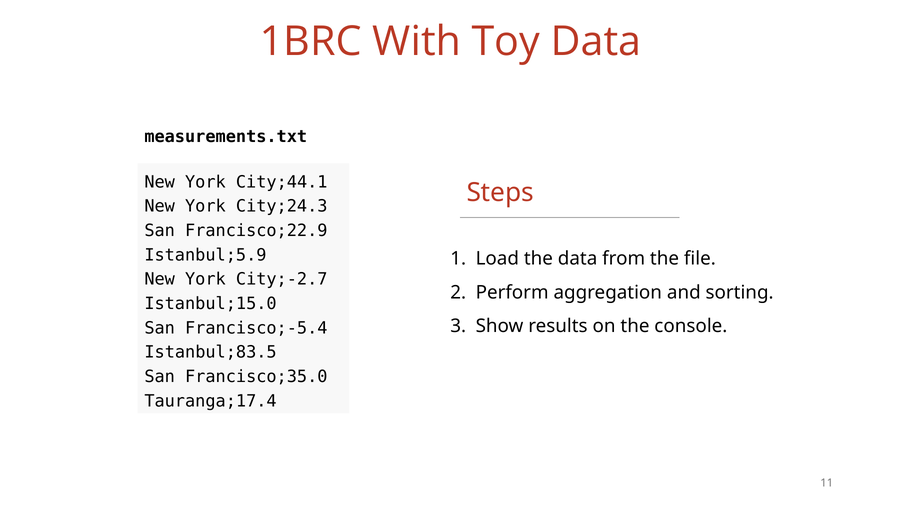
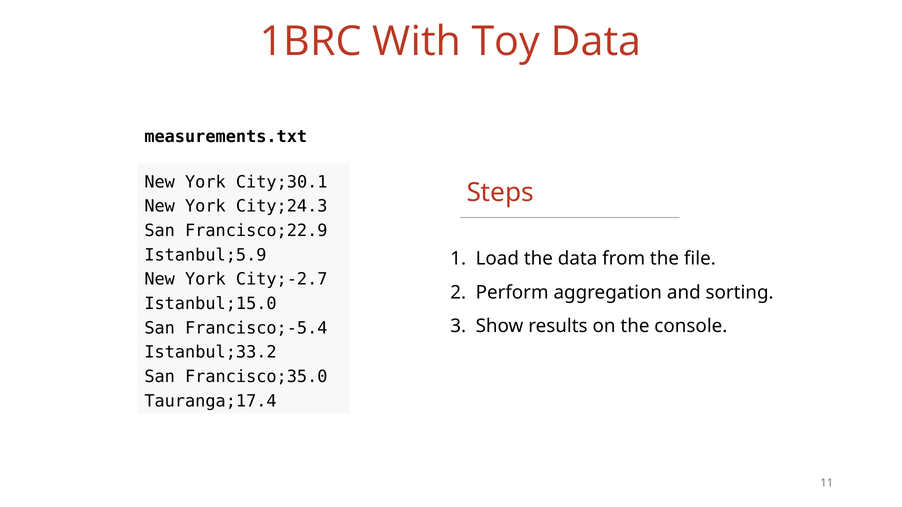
City;44.1: City;44.1 -> City;30.1
Istanbul;83.5: Istanbul;83.5 -> Istanbul;33.2
